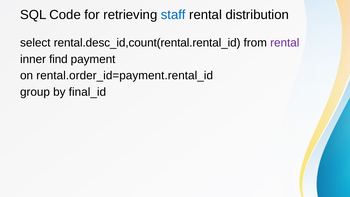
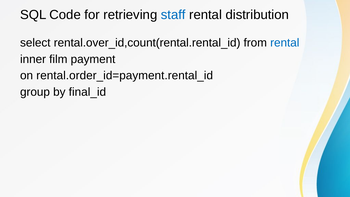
rental.desc_id,count(rental.rental_id: rental.desc_id,count(rental.rental_id -> rental.over_id,count(rental.rental_id
rental at (285, 43) colour: purple -> blue
find: find -> film
